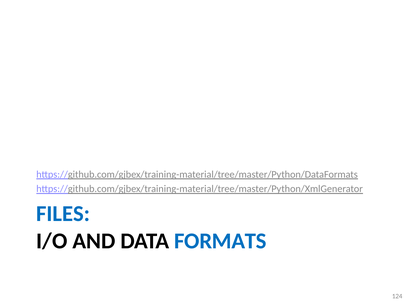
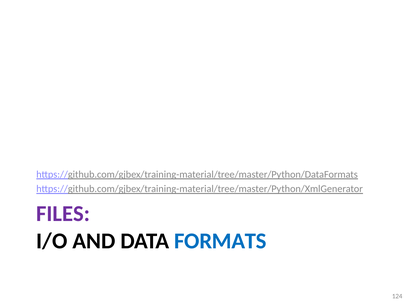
FILES colour: blue -> purple
